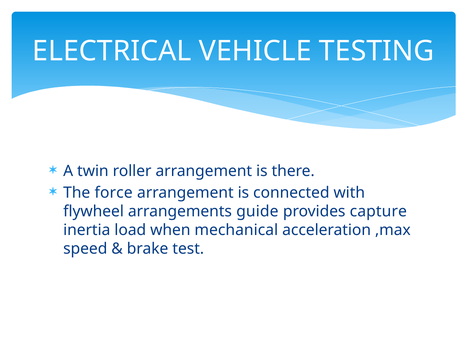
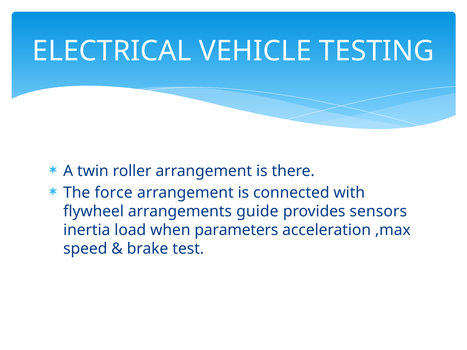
capture: capture -> sensors
mechanical: mechanical -> parameters
